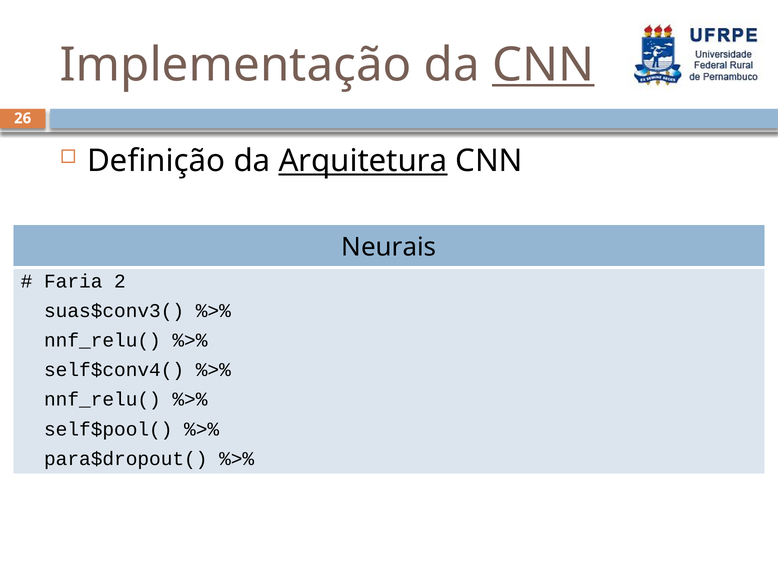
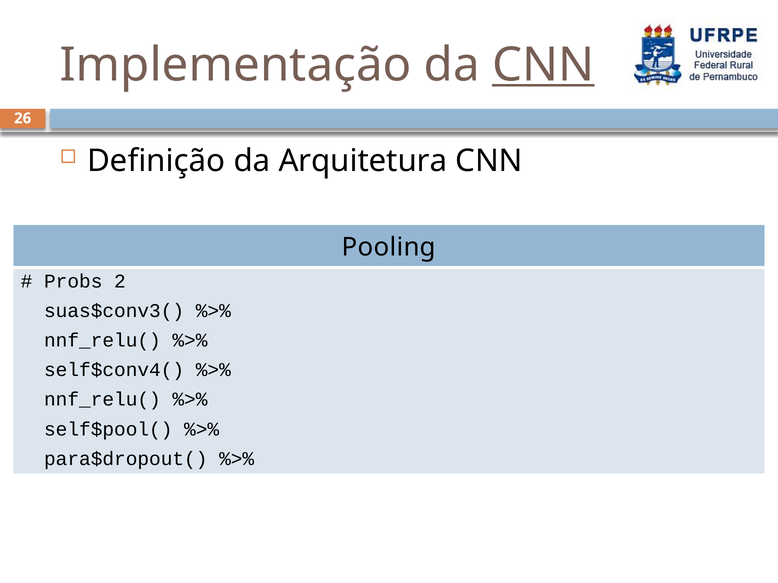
Arquitetura underline: present -> none
Neurais: Neurais -> Pooling
Faria: Faria -> Probs
